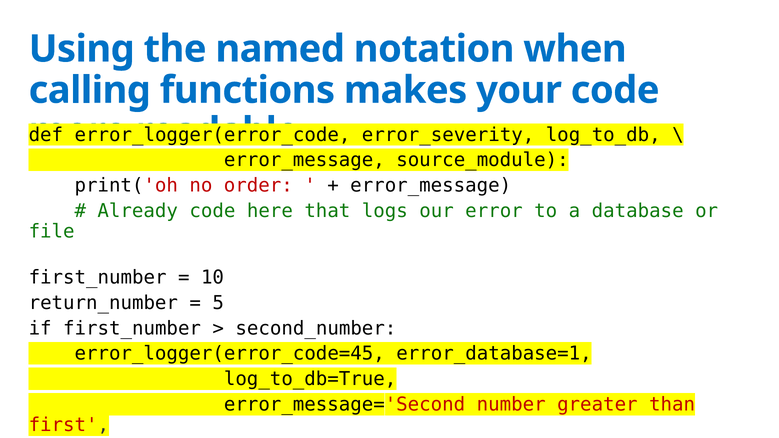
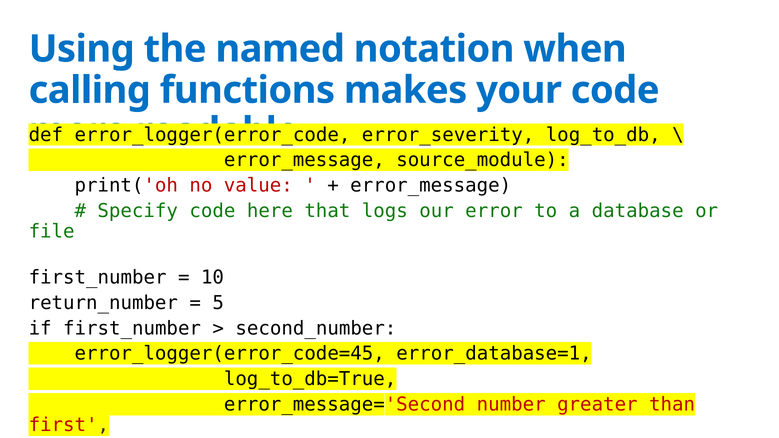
order: order -> value
Already: Already -> Specify
